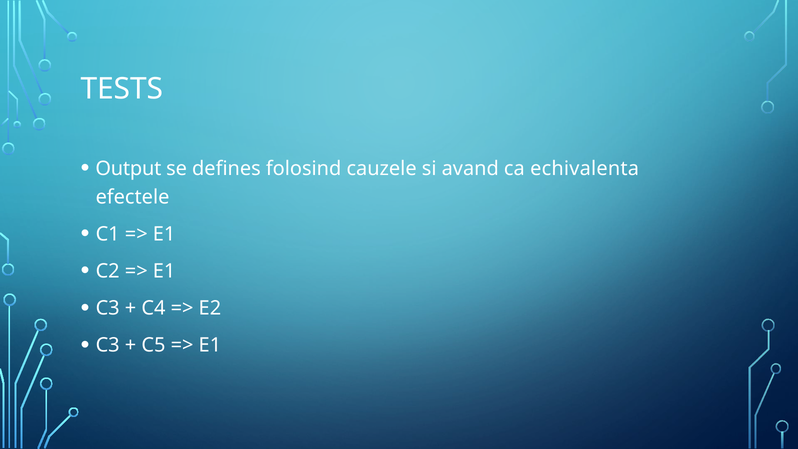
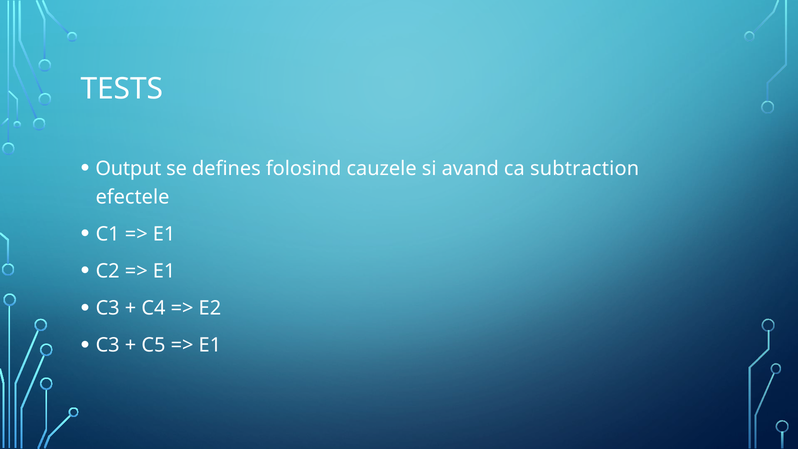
echivalenta: echivalenta -> subtraction
